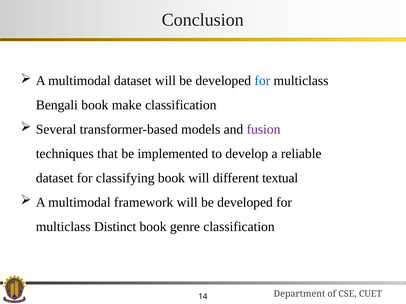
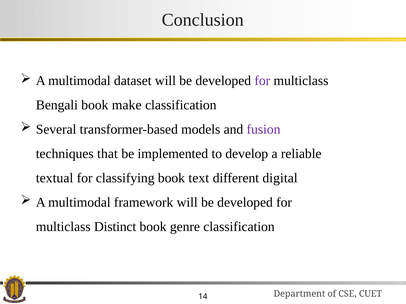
for at (262, 81) colour: blue -> purple
dataset at (55, 178): dataset -> textual
book will: will -> text
textual: textual -> digital
